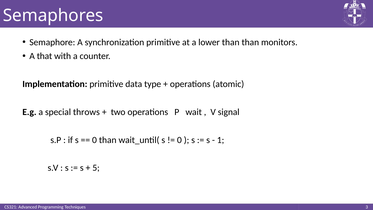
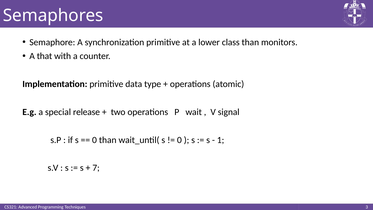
lower than: than -> class
throws: throws -> release
5: 5 -> 7
